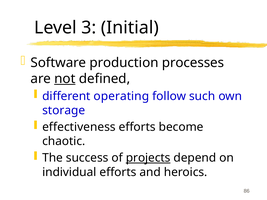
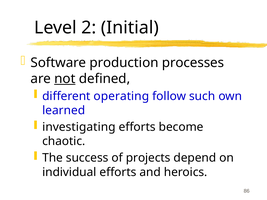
3: 3 -> 2
storage: storage -> learned
effectiveness: effectiveness -> investigating
projects underline: present -> none
